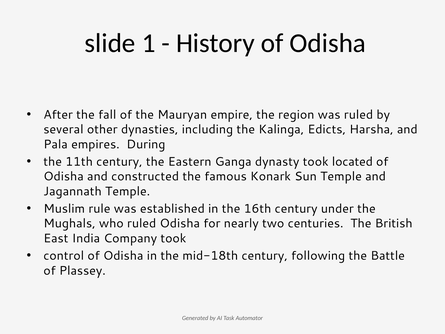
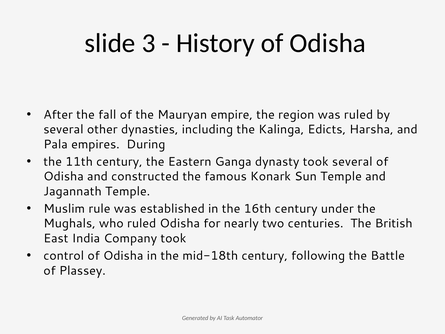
1: 1 -> 3
took located: located -> several
